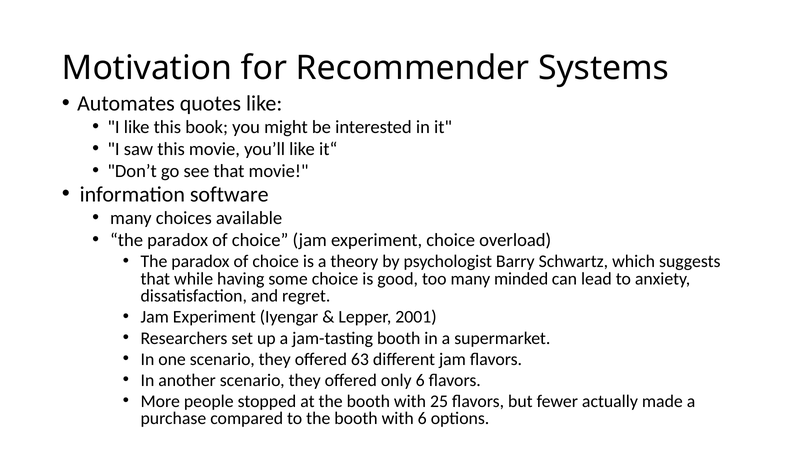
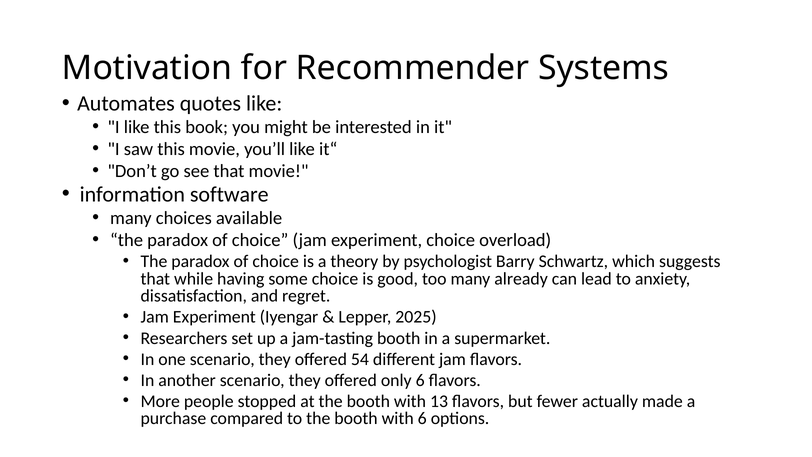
minded: minded -> already
2001: 2001 -> 2025
63: 63 -> 54
25: 25 -> 13
